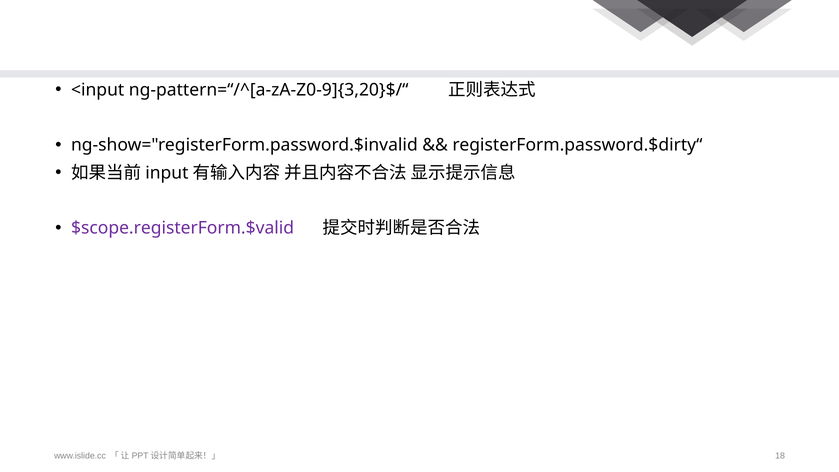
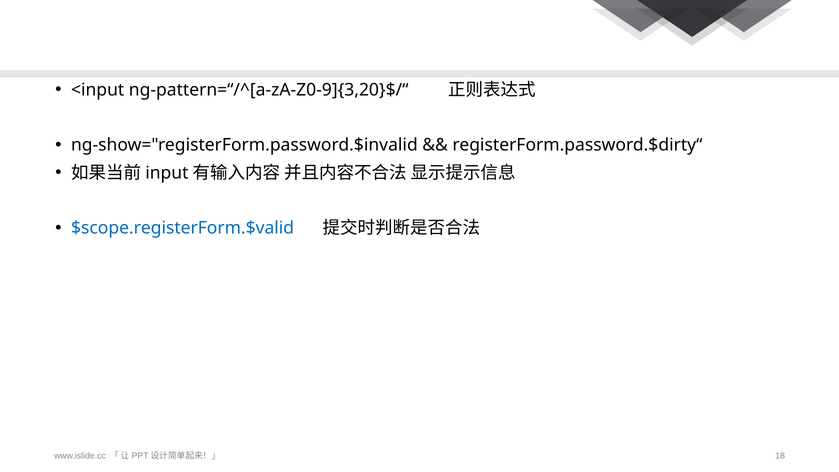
$scope.registerForm.$valid colour: purple -> blue
